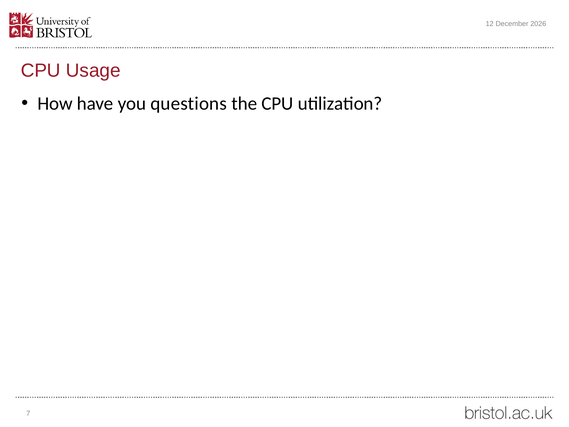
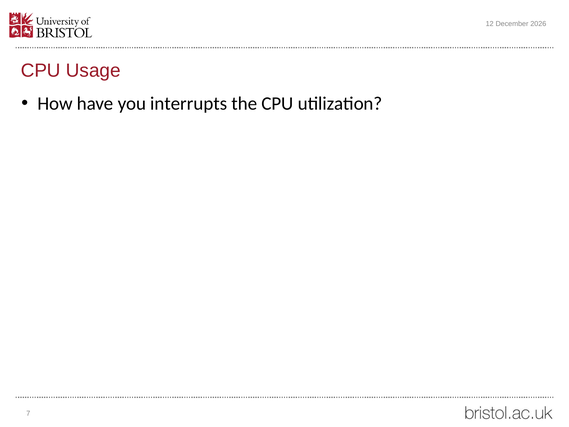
questions: questions -> interrupts
